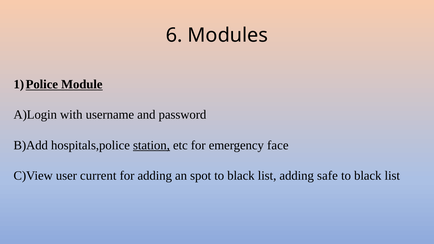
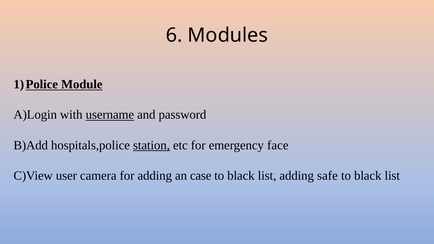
username underline: none -> present
current: current -> camera
spot: spot -> case
